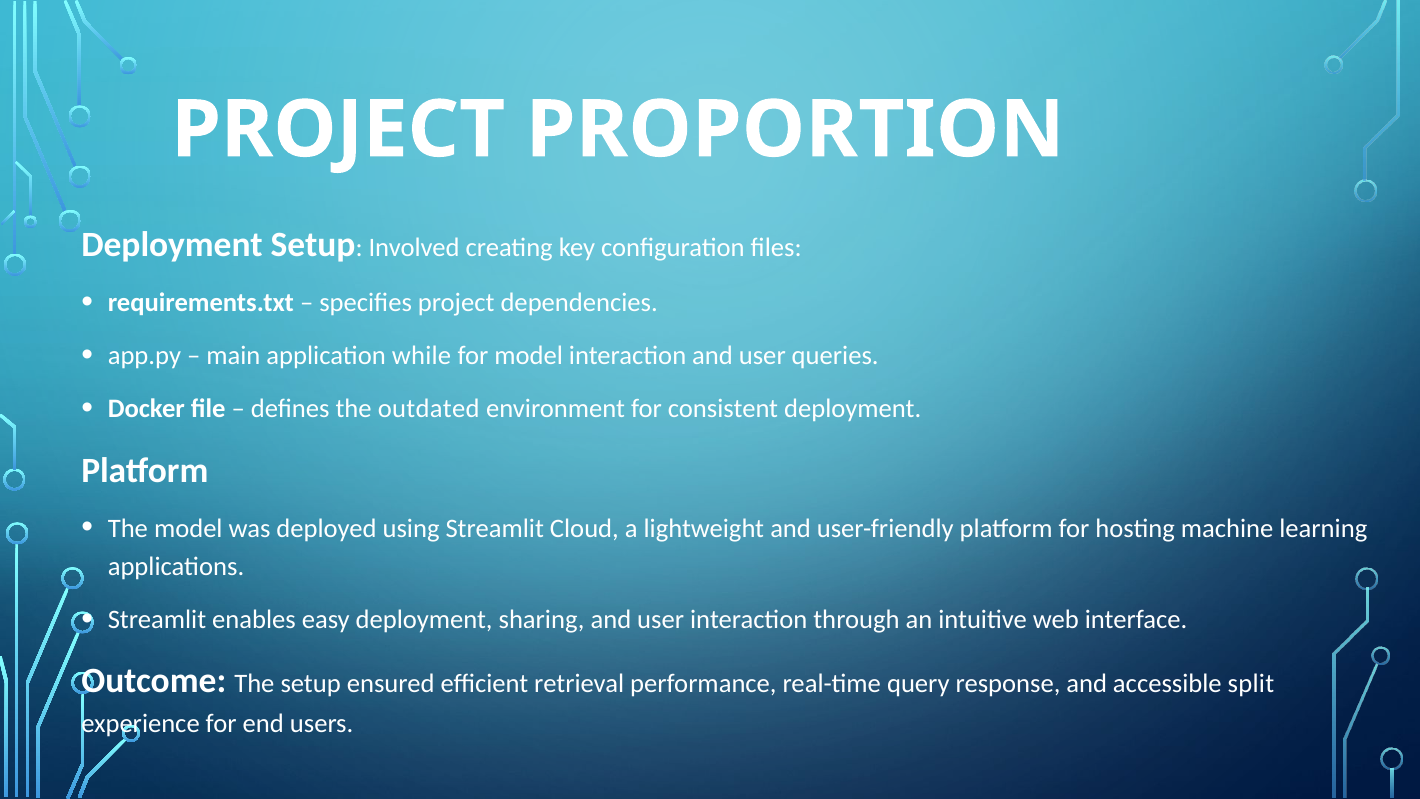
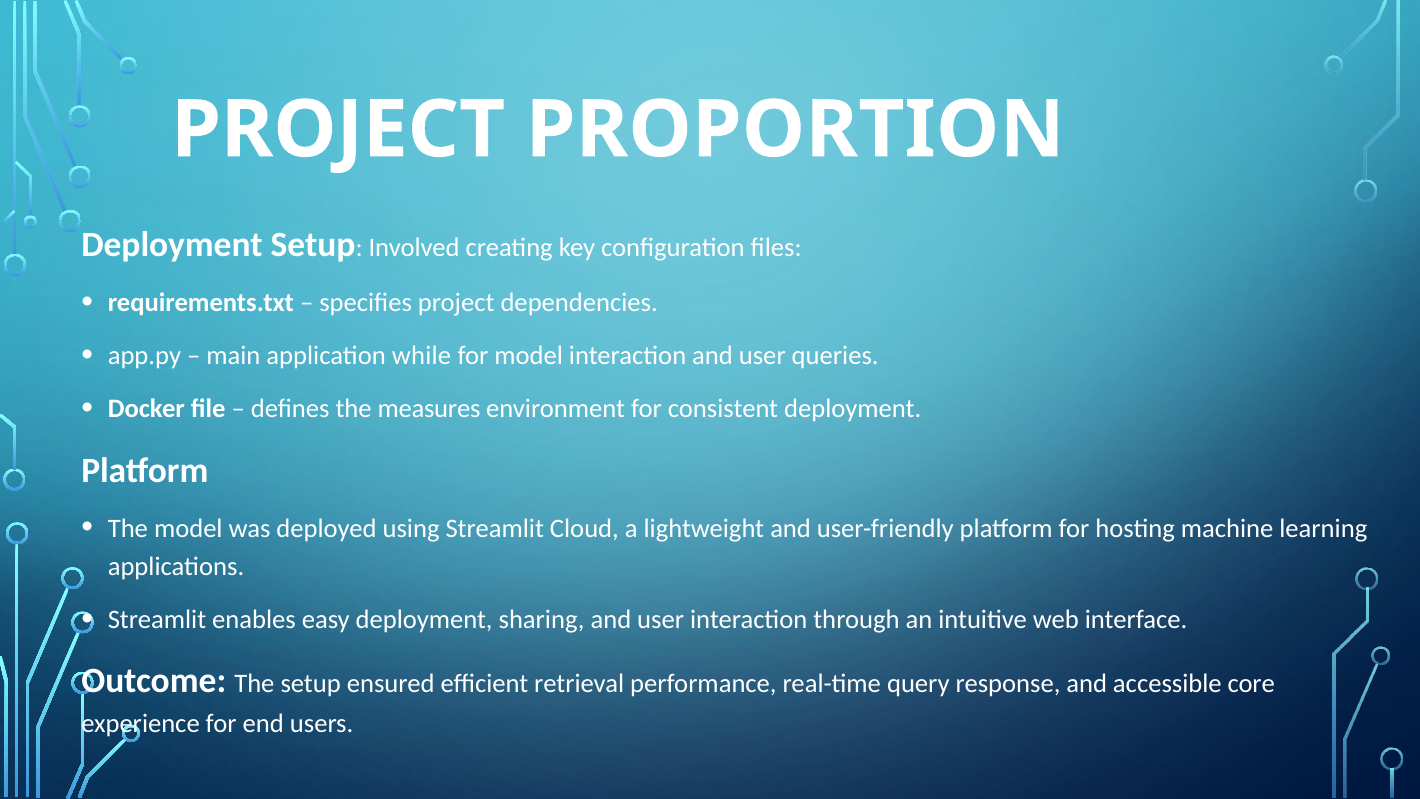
outdated: outdated -> measures
split: split -> core
